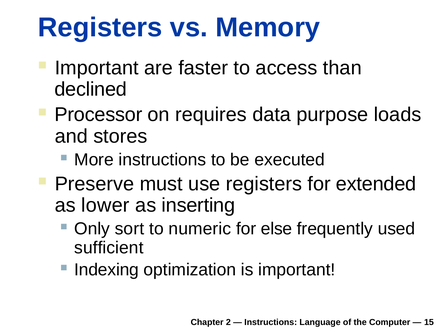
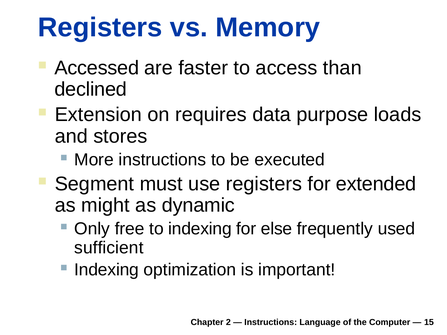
Important at (97, 68): Important -> Accessed
Processor: Processor -> Extension
Preserve: Preserve -> Segment
lower: lower -> might
inserting: inserting -> dynamic
sort: sort -> free
to numeric: numeric -> indexing
